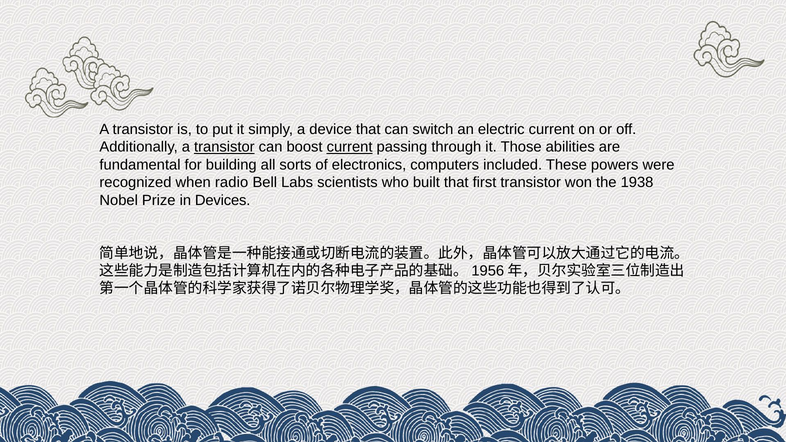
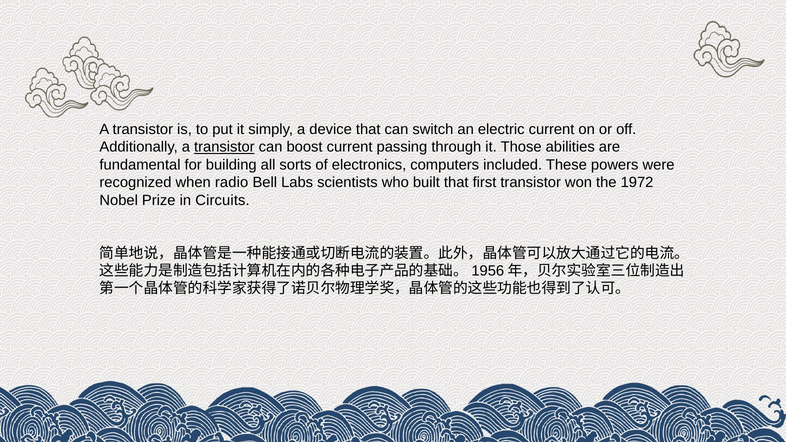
current at (350, 147) underline: present -> none
1938: 1938 -> 1972
Devices: Devices -> Circuits
